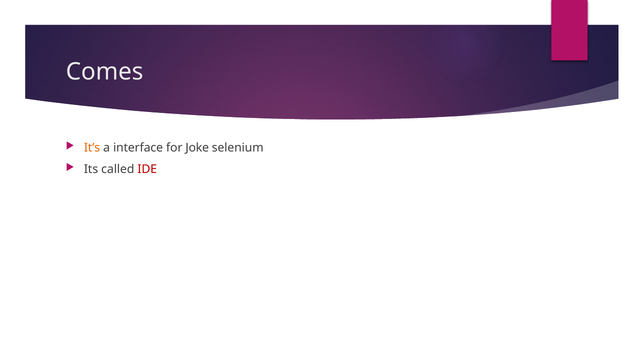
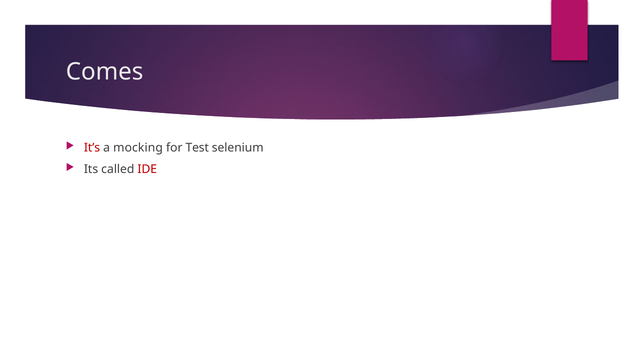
It’s colour: orange -> red
interface: interface -> mocking
Joke: Joke -> Test
